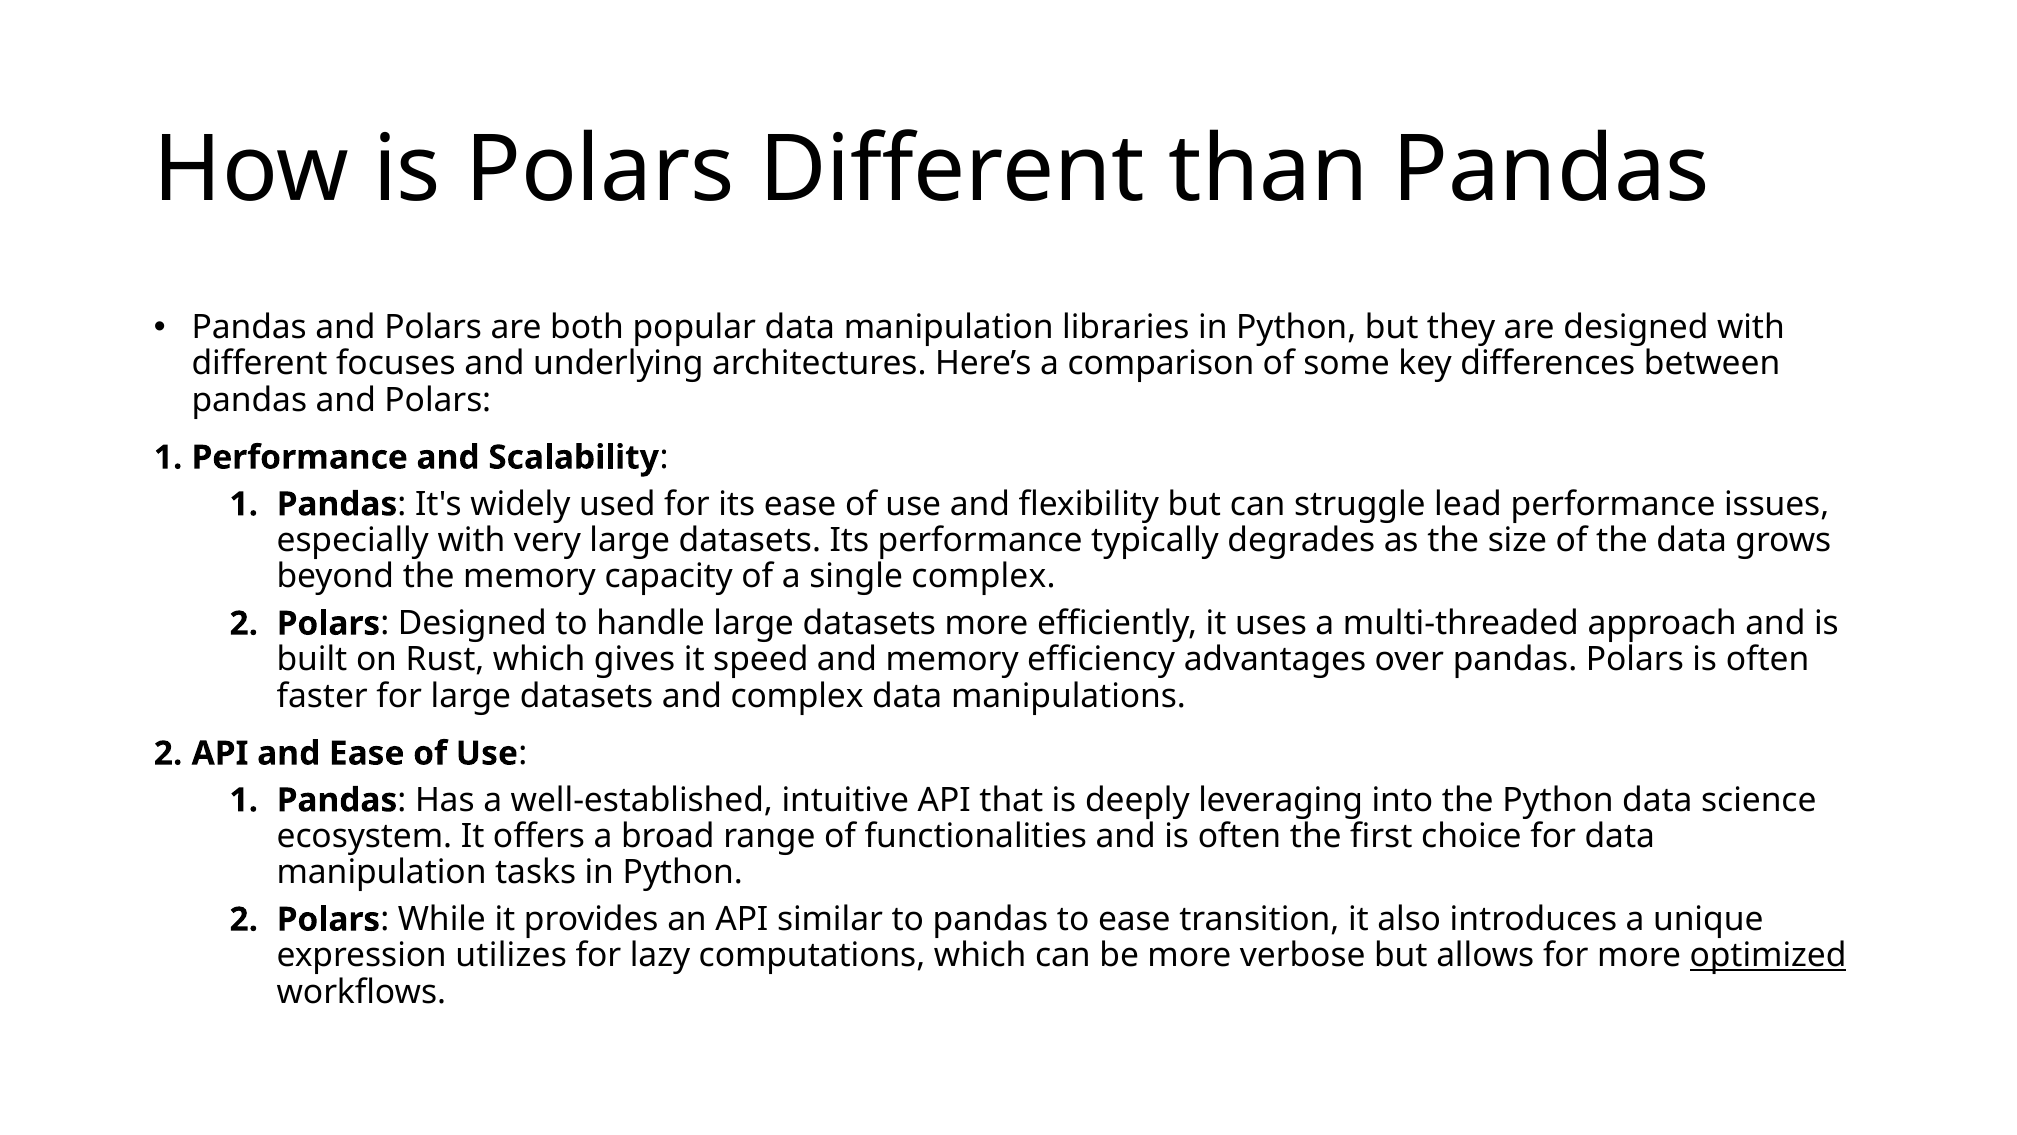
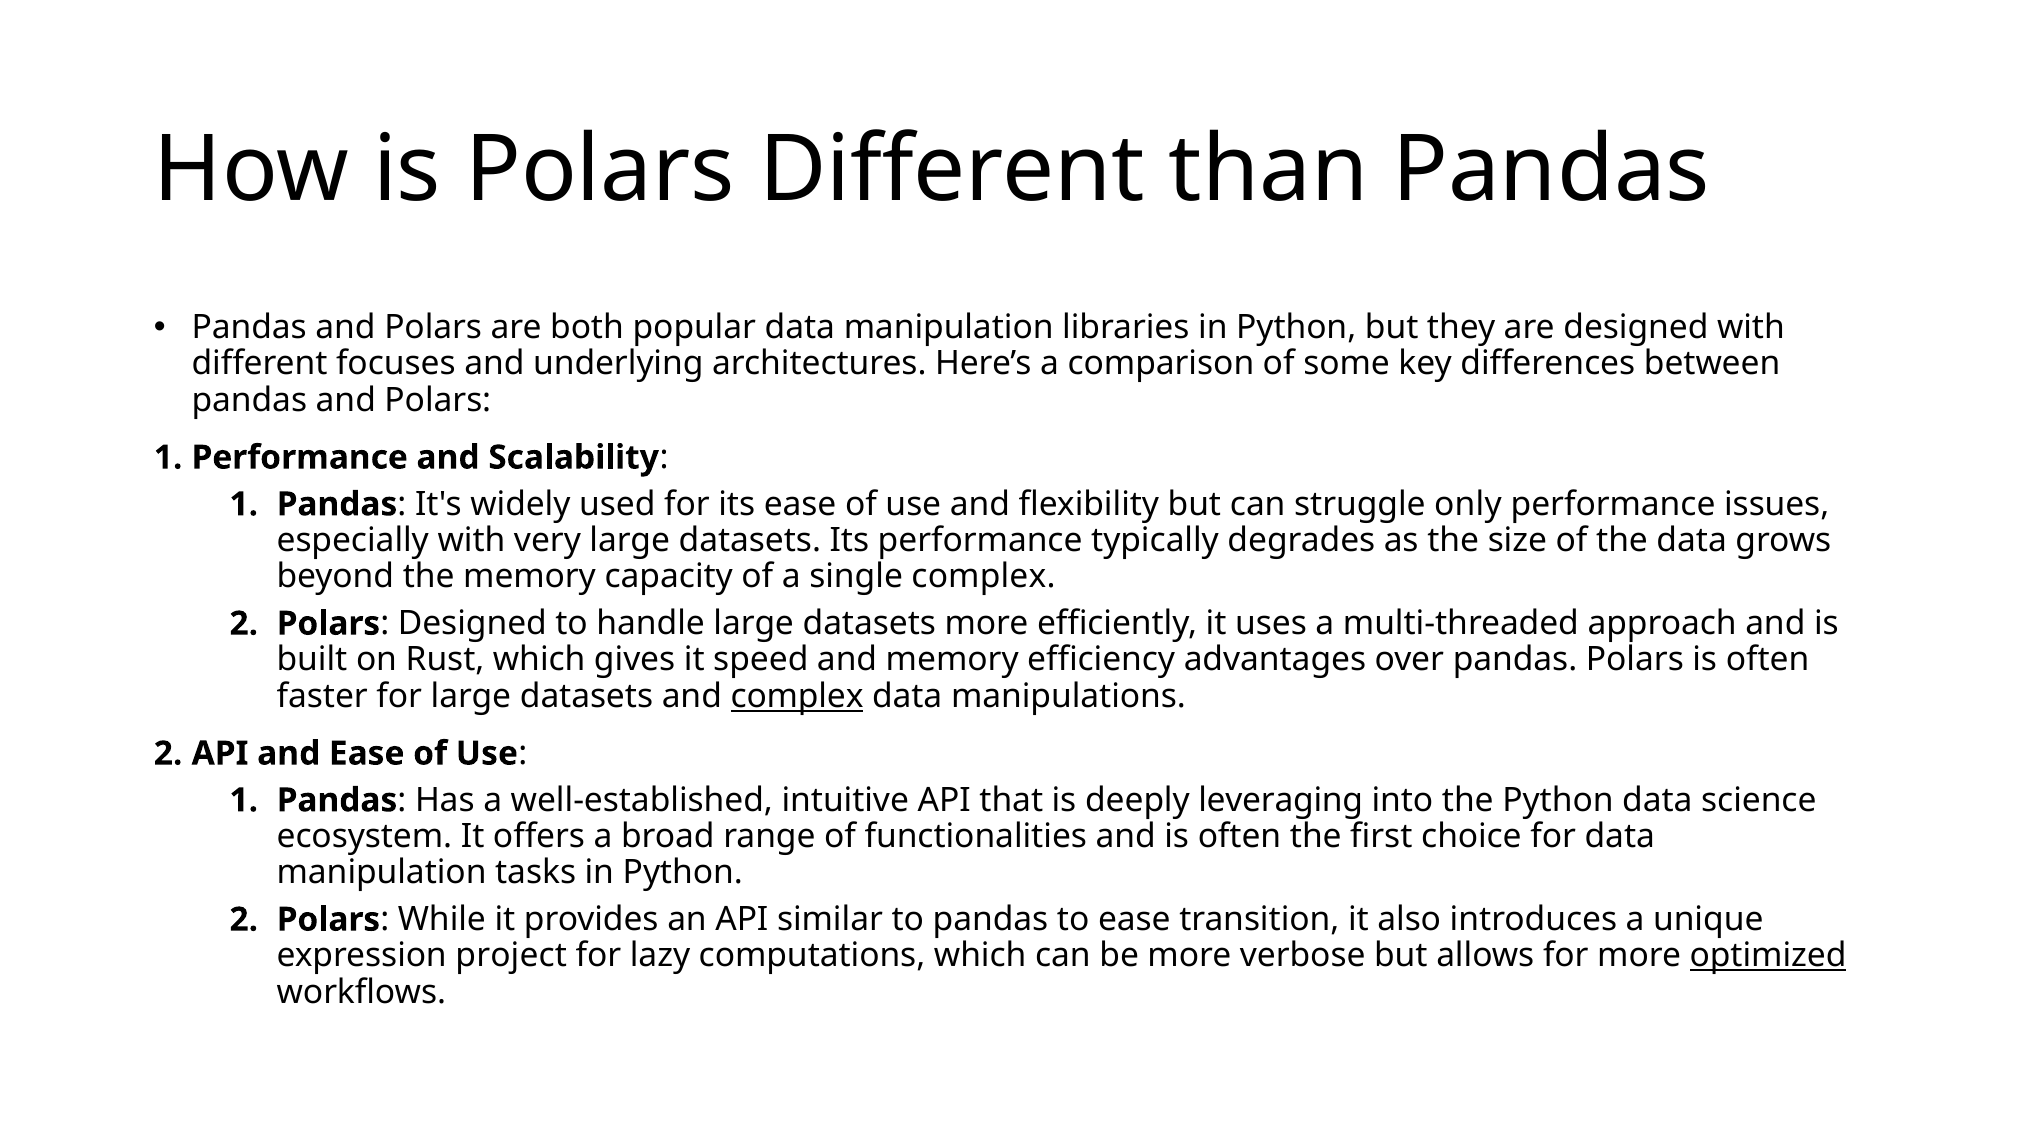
lead: lead -> only
complex at (797, 696) underline: none -> present
utilizes: utilizes -> project
